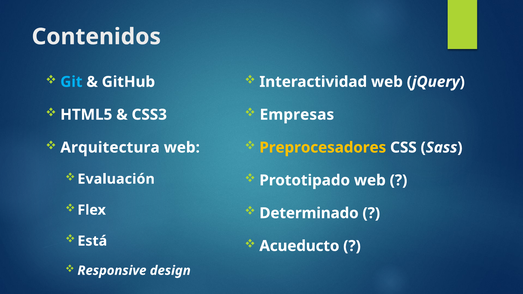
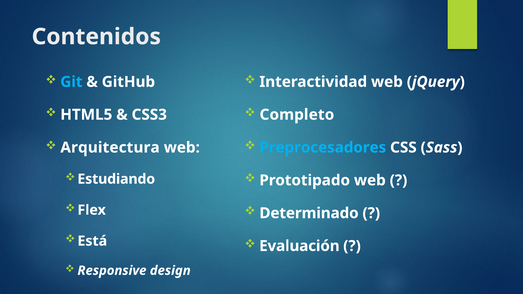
Empresas: Empresas -> Completo
Preprocesadores colour: yellow -> light blue
Evaluación: Evaluación -> Estudiando
Acueducto: Acueducto -> Evaluación
